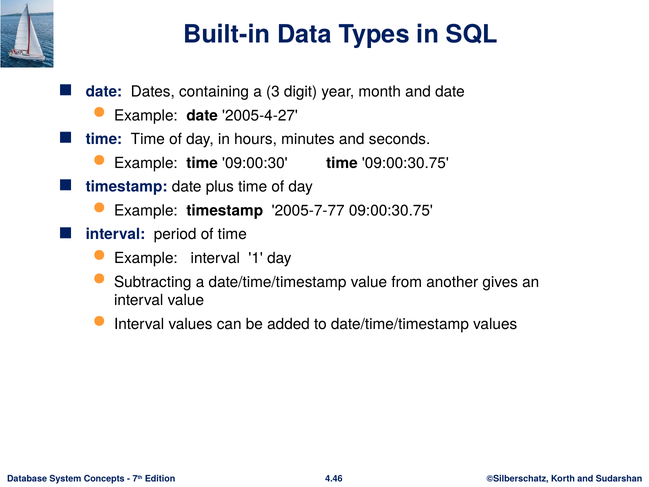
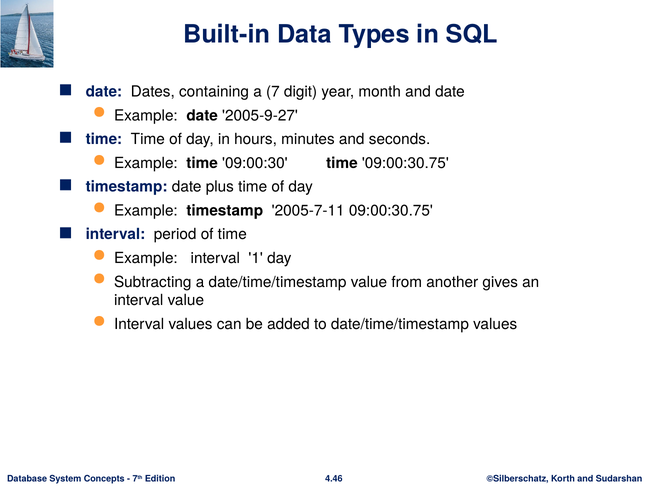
3: 3 -> 7
2005-4-27: 2005-4-27 -> 2005-9-27
2005-7-77: 2005-7-77 -> 2005-7-11
